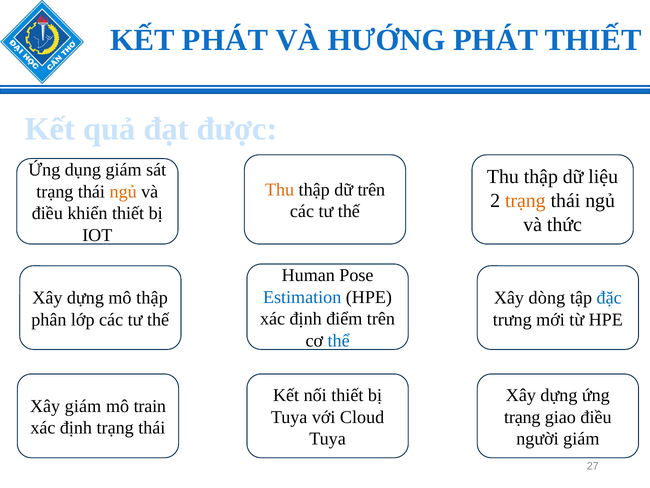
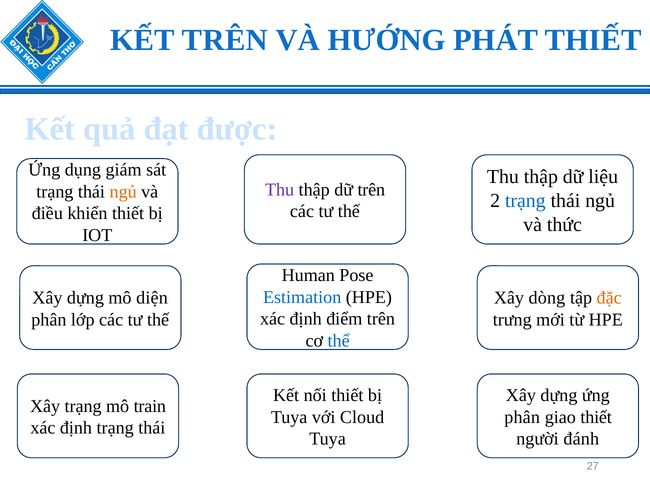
KẾT PHÁT: PHÁT -> TRÊN
Thu at (280, 190) colour: orange -> purple
trạng at (525, 201) colour: orange -> blue
mô thập: thập -> diện
đặc colour: blue -> orange
Xây giám: giám -> trạng
trạng at (522, 417): trạng -> phân
giao điều: điều -> thiết
người giám: giám -> đánh
